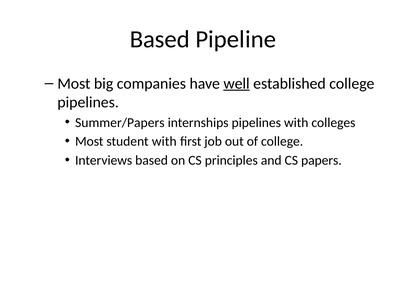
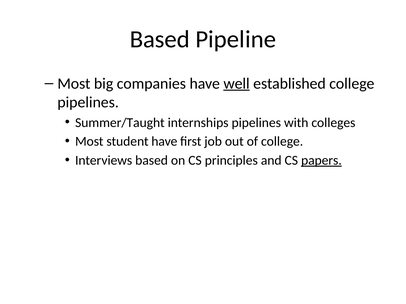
Summer/Papers: Summer/Papers -> Summer/Taught
student with: with -> have
papers underline: none -> present
